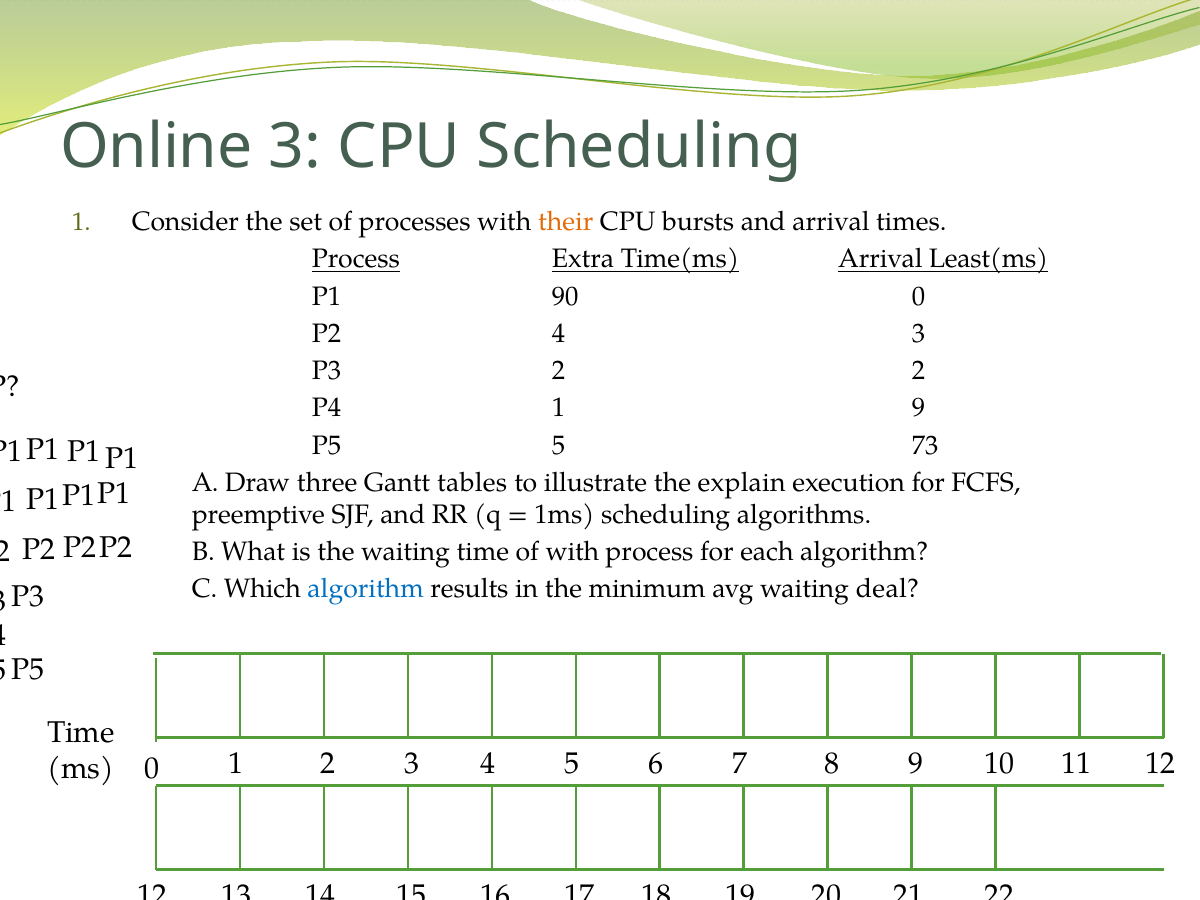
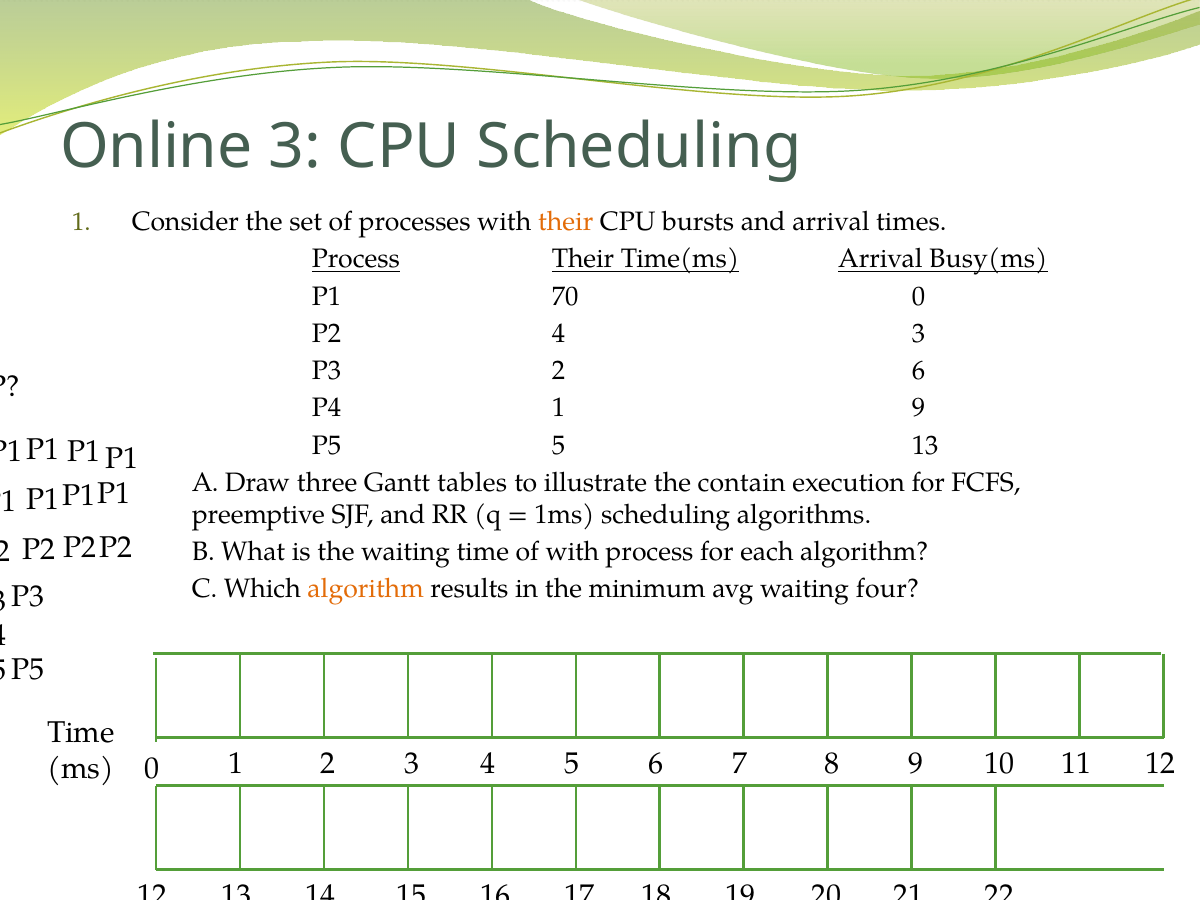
Process Extra: Extra -> Their
Least(ms: Least(ms -> Busy(ms
90: 90 -> 70
2 2: 2 -> 6
5 73: 73 -> 13
explain: explain -> contain
algorithm at (366, 589) colour: blue -> orange
deal: deal -> four
